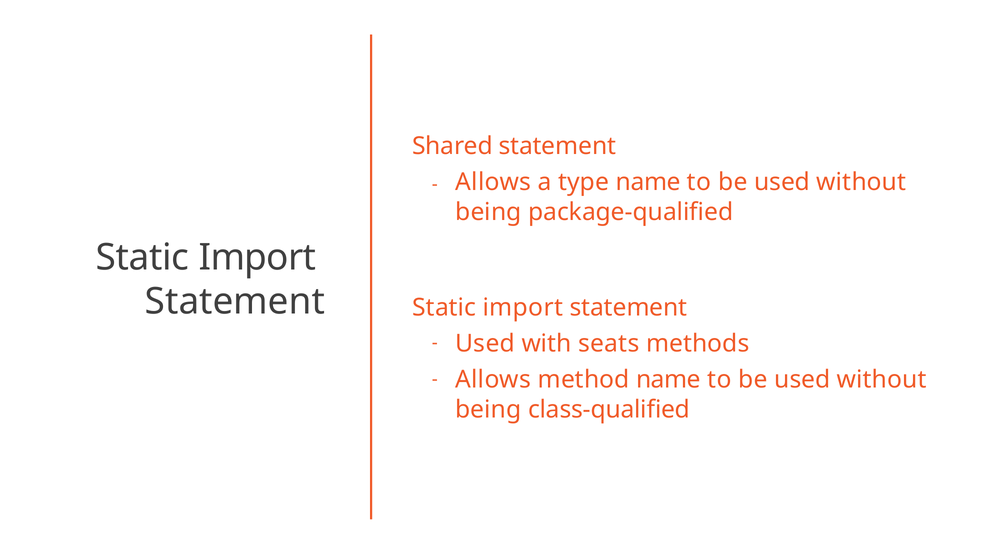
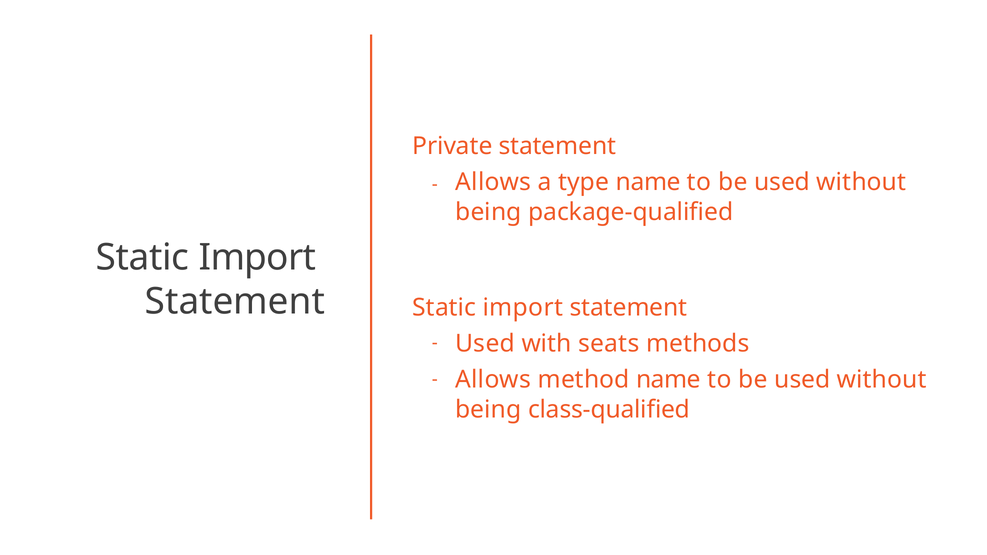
Shared: Shared -> Private
